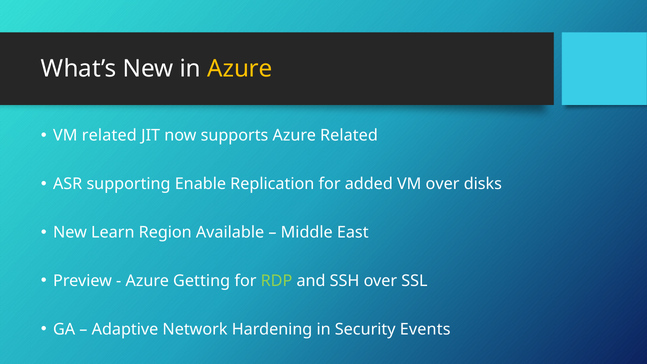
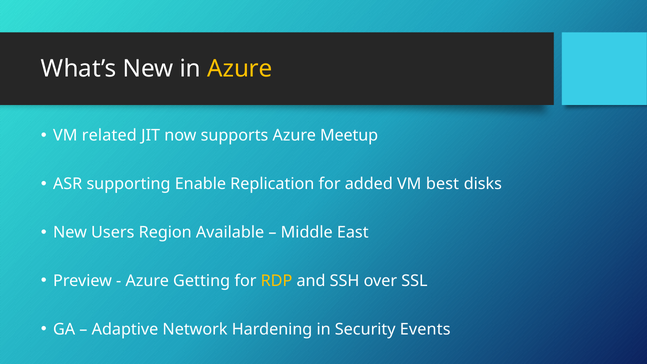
Azure Related: Related -> Meetup
VM over: over -> best
Learn: Learn -> Users
RDP colour: light green -> yellow
